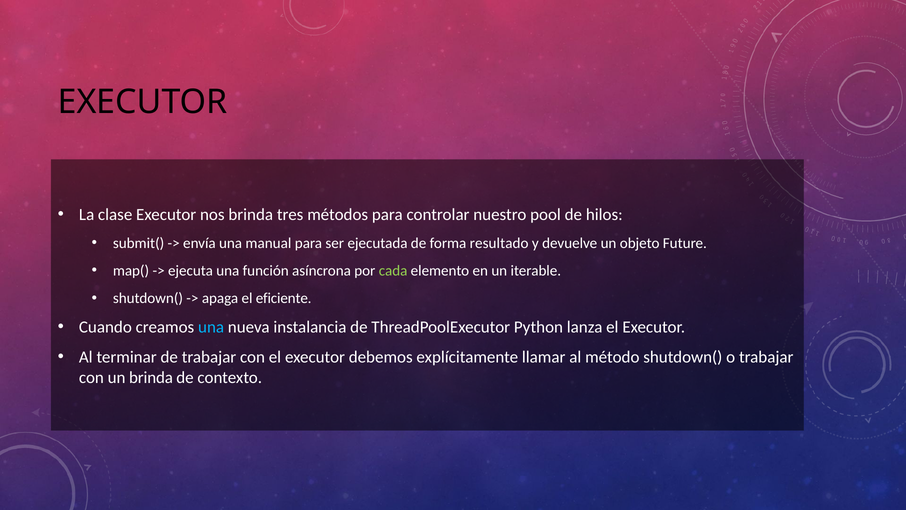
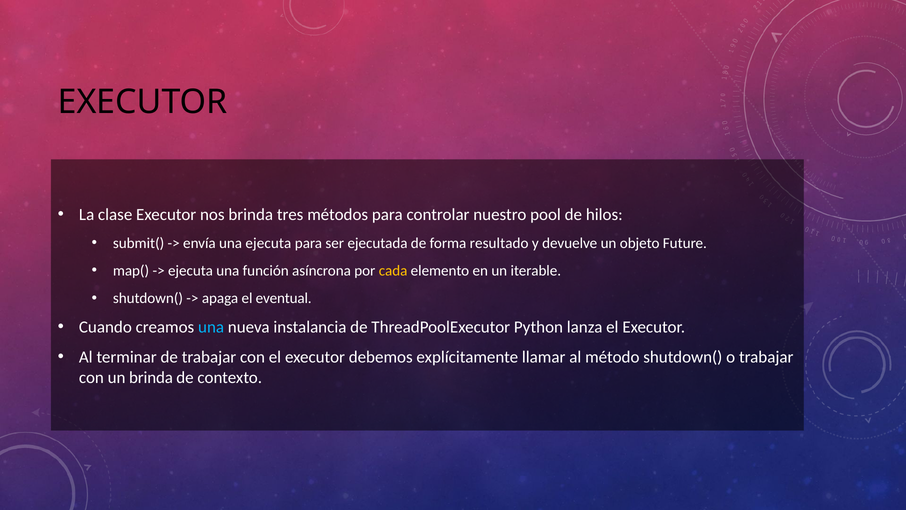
una manual: manual -> ejecuta
cada colour: light green -> yellow
eficiente: eficiente -> eventual
